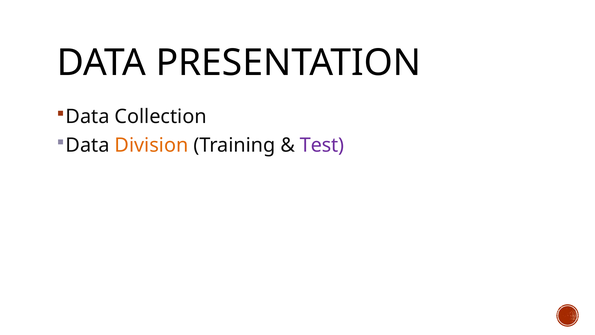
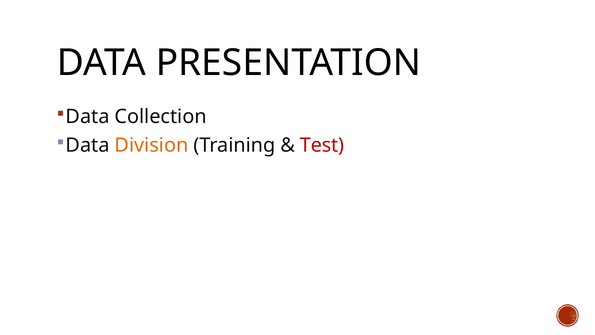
Test colour: purple -> red
